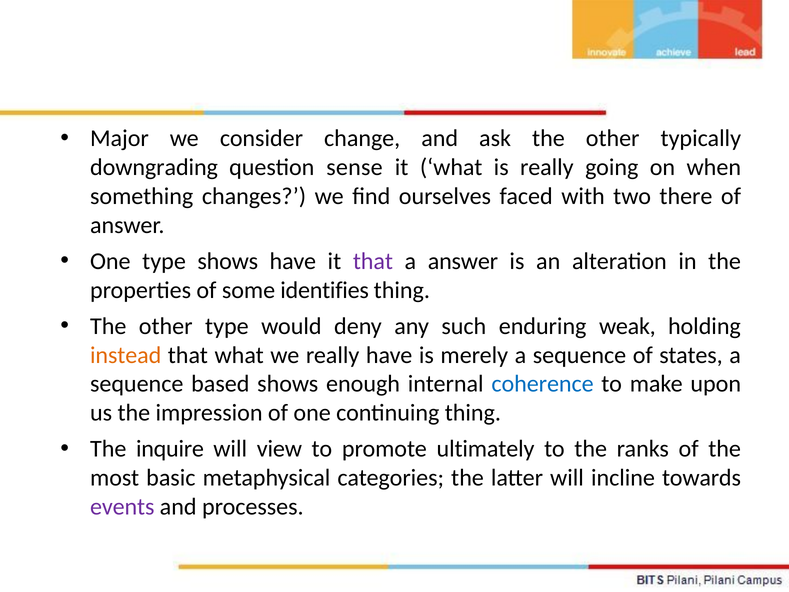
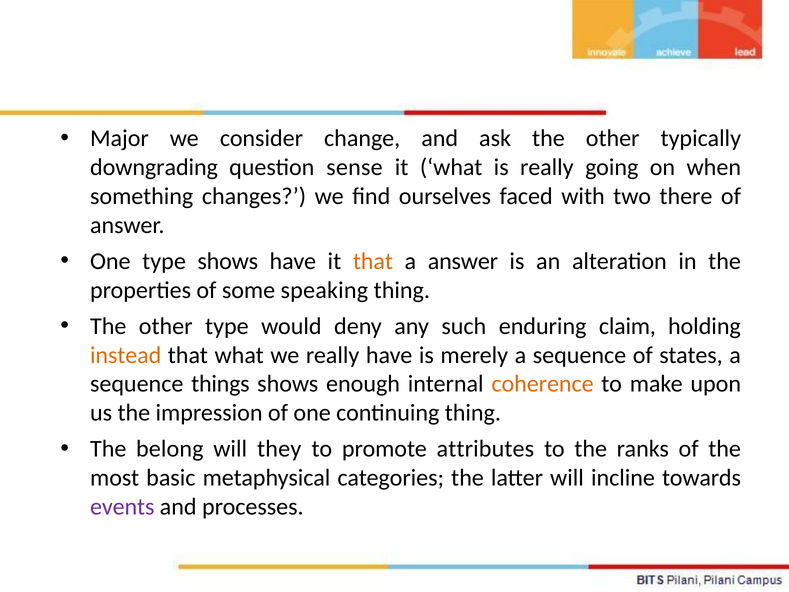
that at (373, 261) colour: purple -> orange
identifies: identifies -> speaking
weak: weak -> claim
based: based -> things
coherence colour: blue -> orange
inquire: inquire -> belong
view: view -> they
ultimately: ultimately -> attributes
